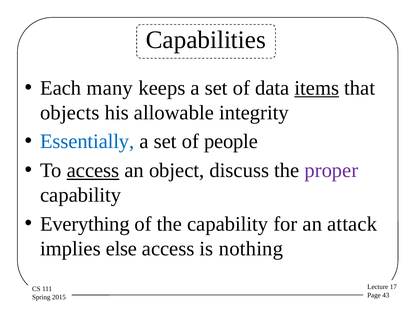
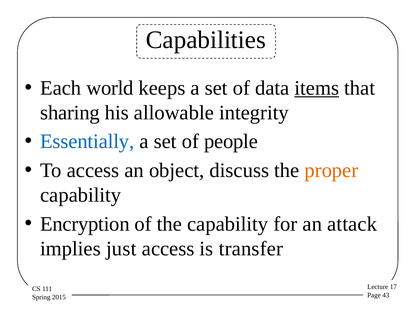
many: many -> world
objects: objects -> sharing
access at (93, 170) underline: present -> none
proper colour: purple -> orange
Everything: Everything -> Encryption
else: else -> just
nothing: nothing -> transfer
